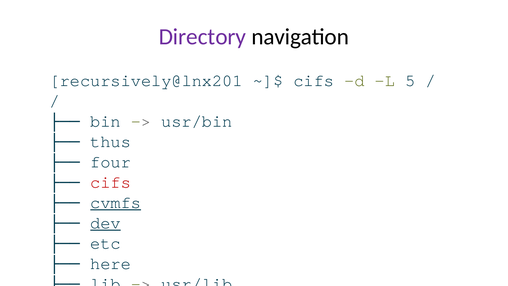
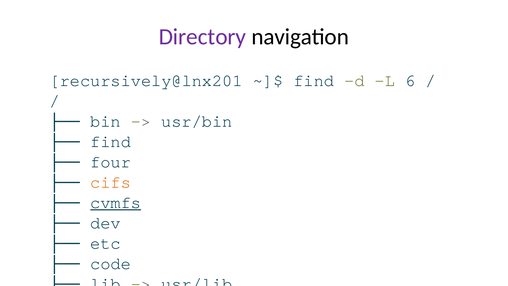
cifs at (314, 81): cifs -> find
5: 5 -> 6
thus at (111, 142): thus -> find
cifs at (111, 182) colour: red -> orange
dev underline: present -> none
here: here -> code
